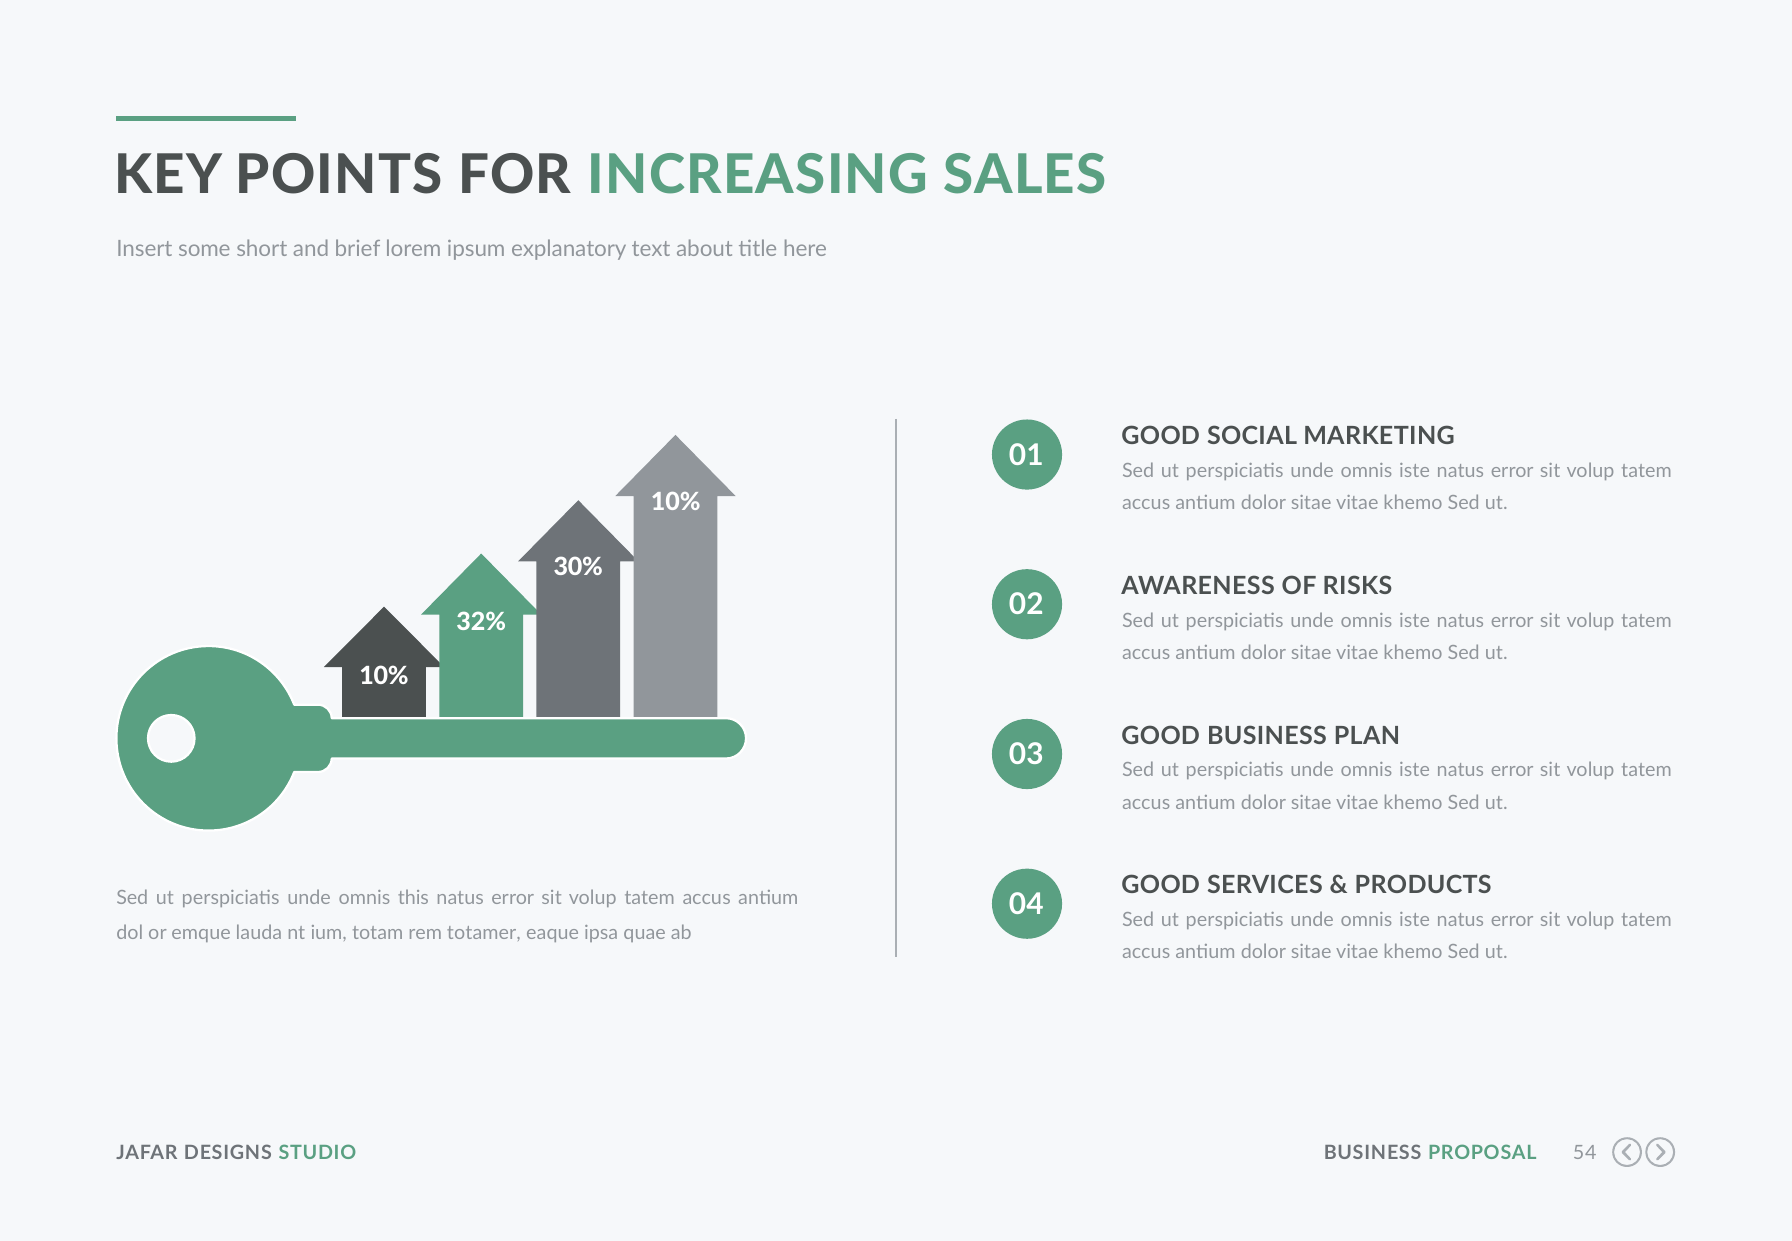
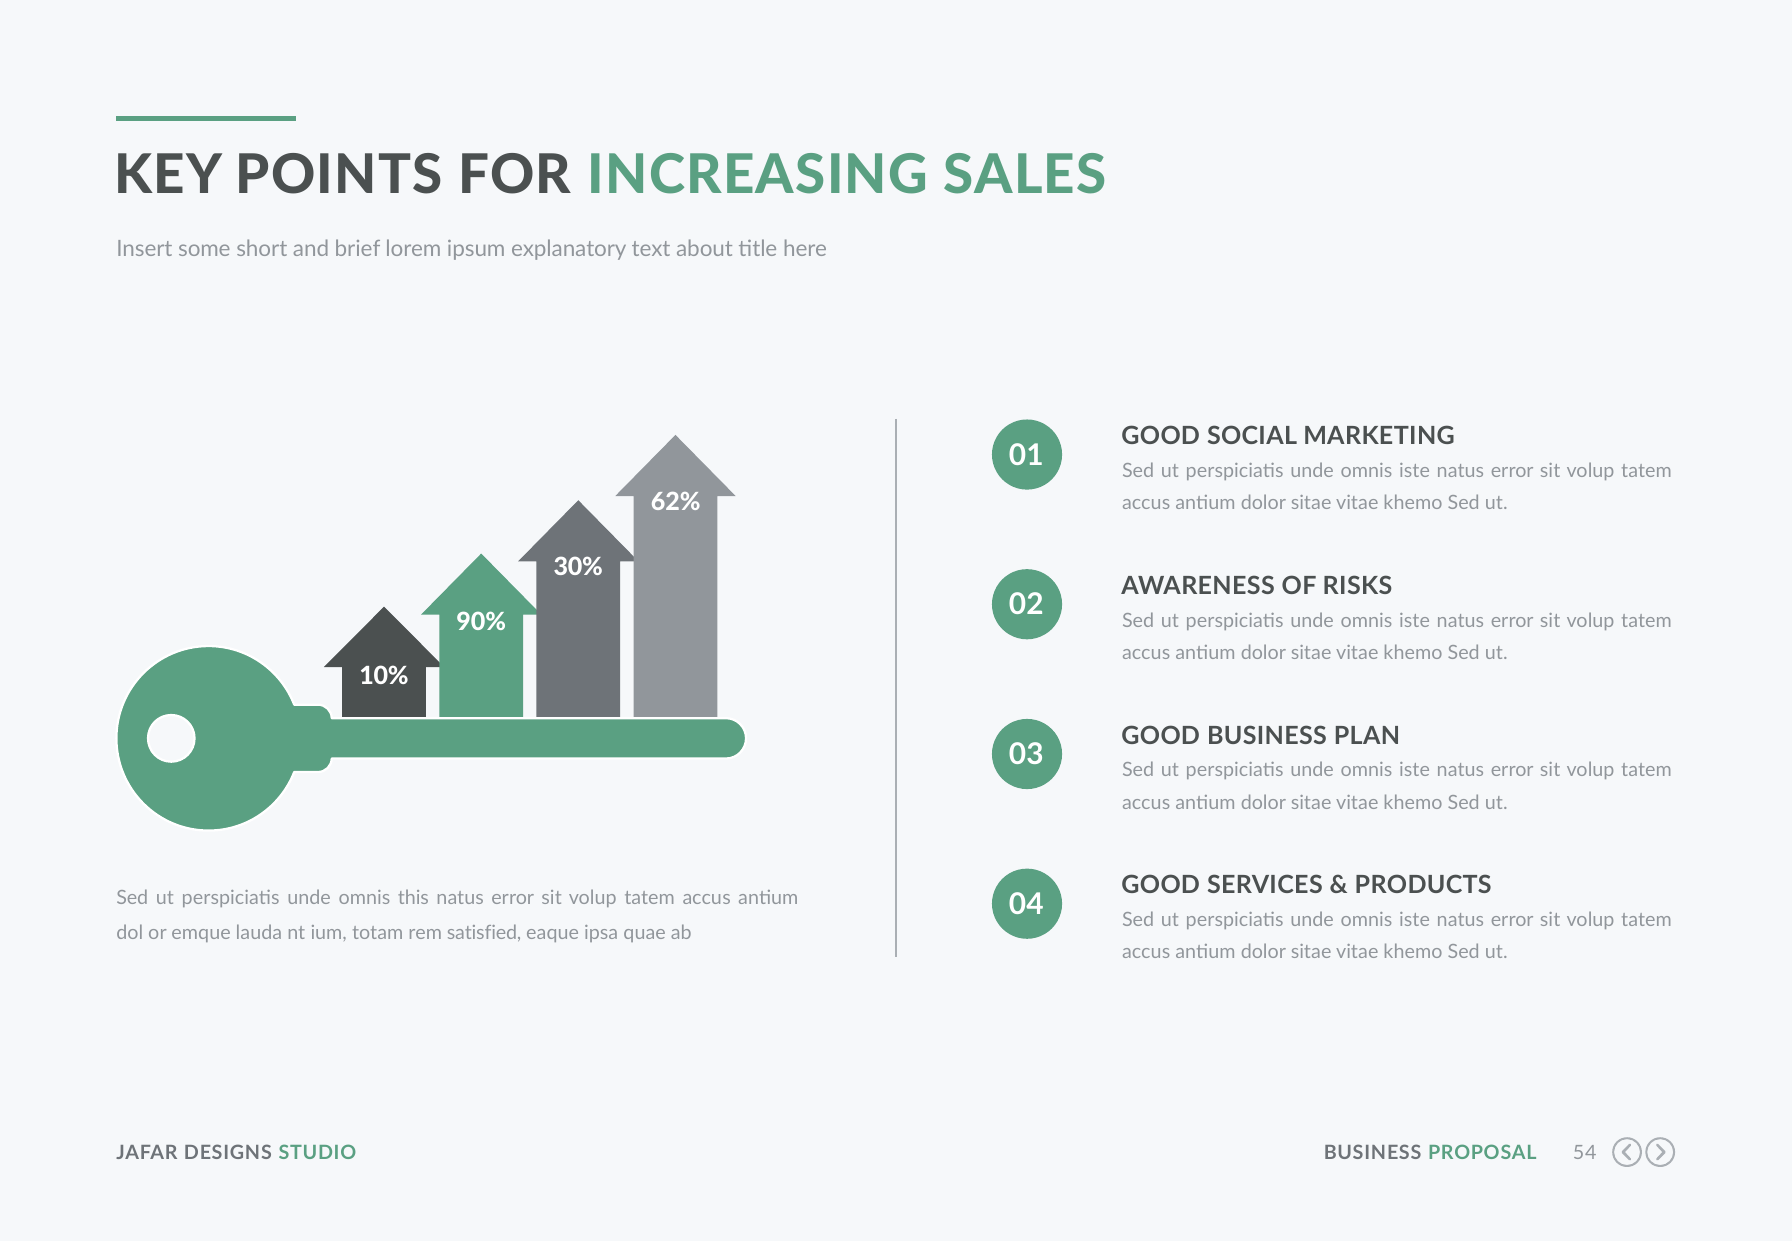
10% at (676, 502): 10% -> 62%
32%: 32% -> 90%
totamer: totamer -> satisfied
